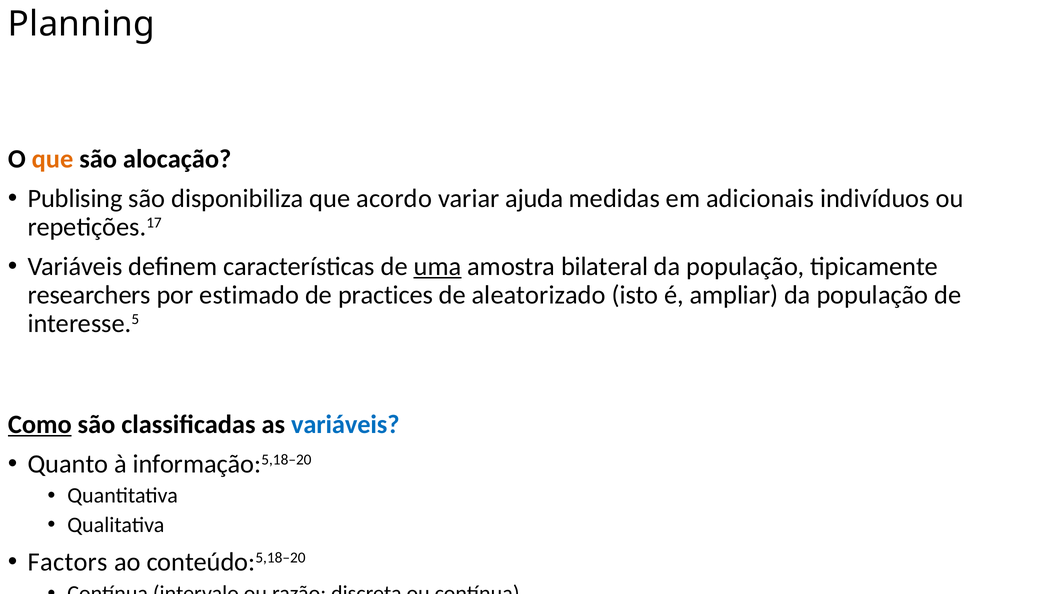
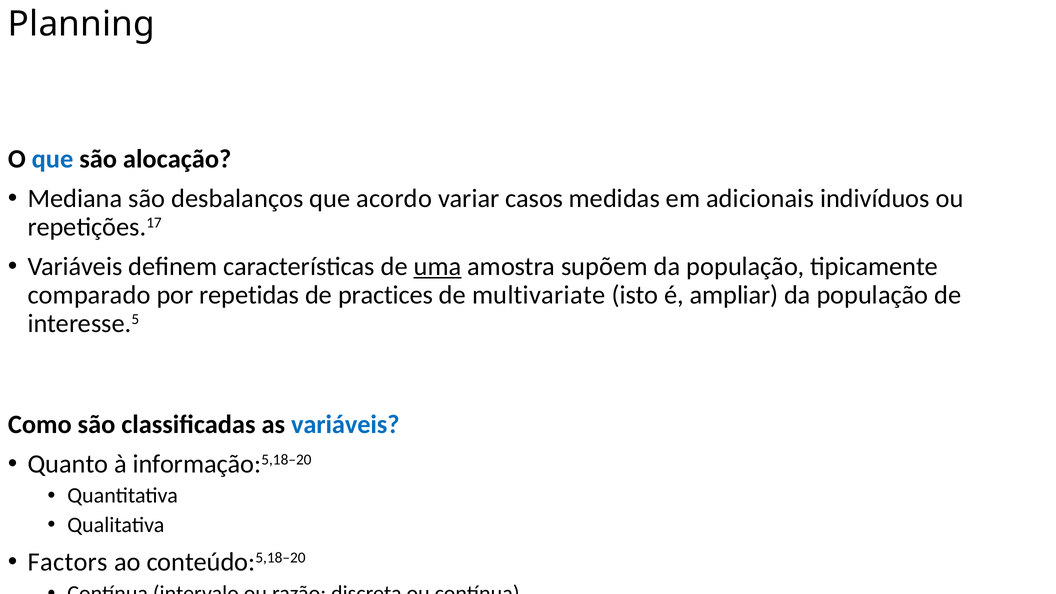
que at (53, 159) colour: orange -> blue
Publising: Publising -> Mediana
disponibiliza: disponibiliza -> desbalanços
ajuda: ajuda -> casos
bilateral: bilateral -> supõem
researchers: researchers -> comparado
estimado: estimado -> repetidas
aleatorizado: aleatorizado -> multivariate
Como underline: present -> none
